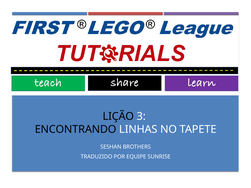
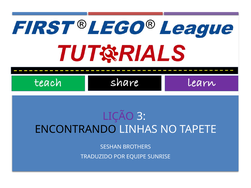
LIÇÃO colour: black -> purple
